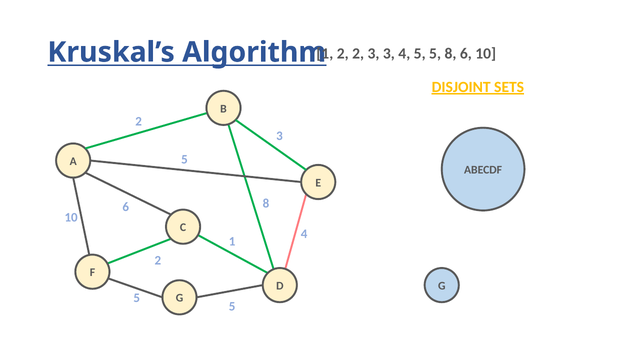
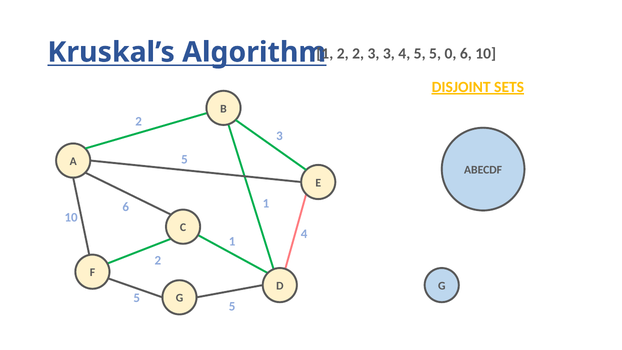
5 8: 8 -> 0
6 8: 8 -> 1
